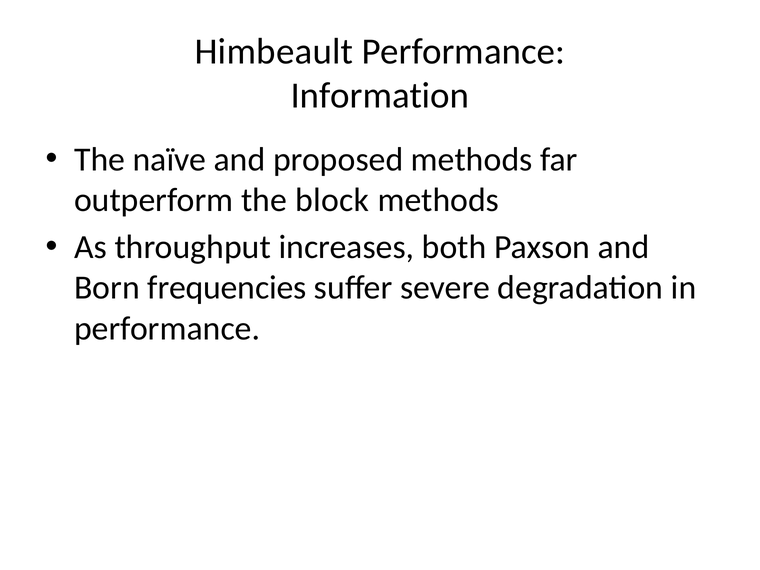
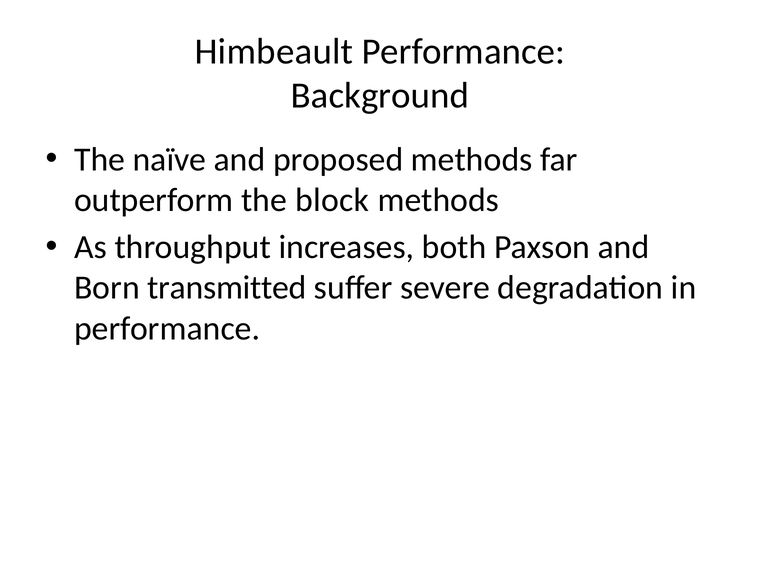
Information: Information -> Background
frequencies: frequencies -> transmitted
